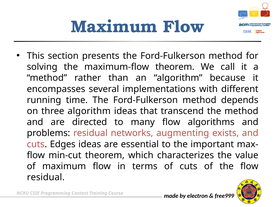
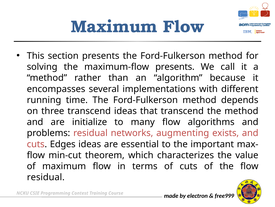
maximum-flow theorem: theorem -> presents
three algorithm: algorithm -> transcend
directed: directed -> initialize
